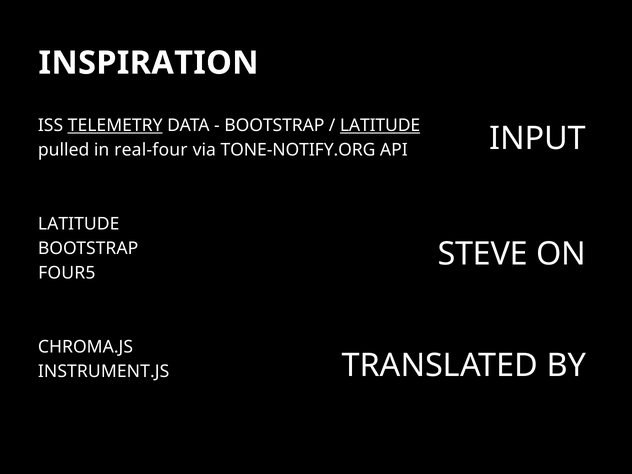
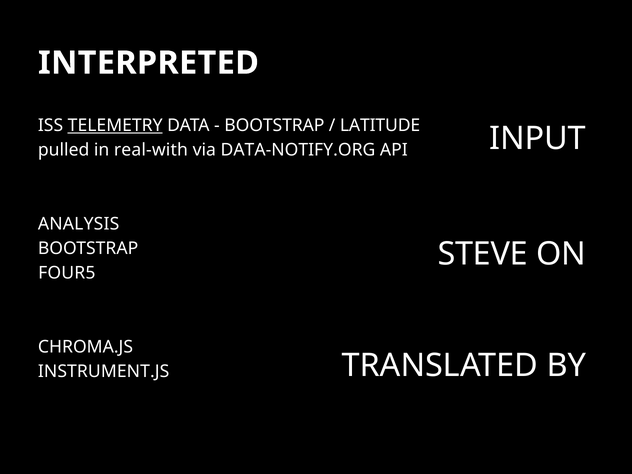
INSPIRATION: INSPIRATION -> INTERPRETED
LATITUDE at (380, 126) underline: present -> none
real-four: real-four -> real-with
TONE-NOTIFY.ORG: TONE-NOTIFY.ORG -> DATA-NOTIFY.ORG
LATITUDE at (79, 224): LATITUDE -> ANALYSIS
